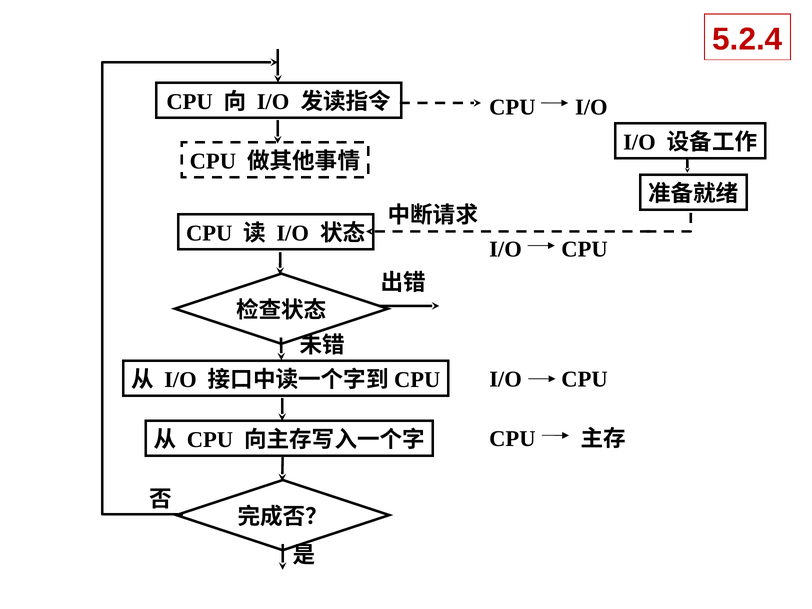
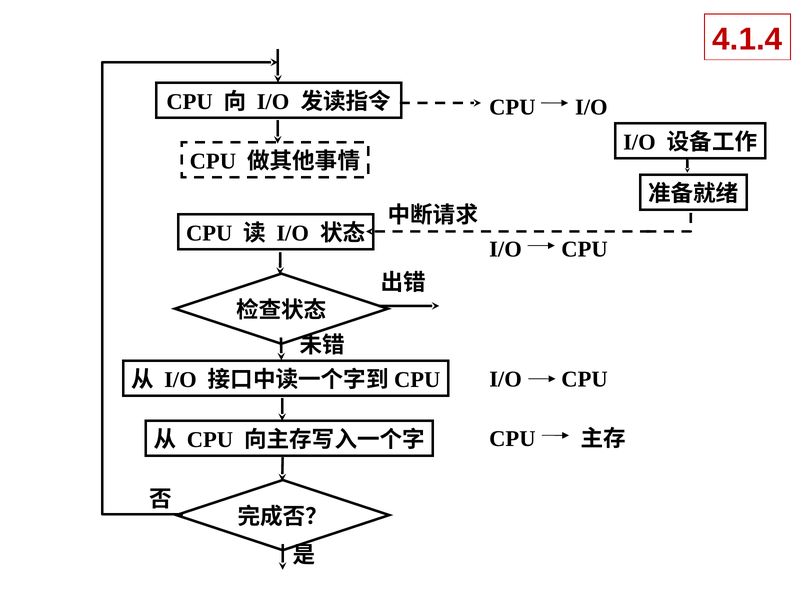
5.2.4: 5.2.4 -> 4.1.4
